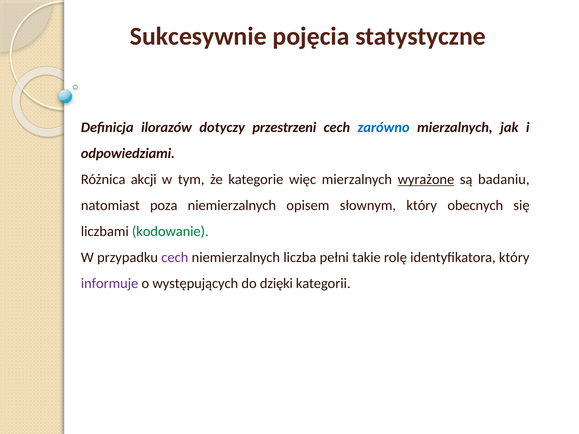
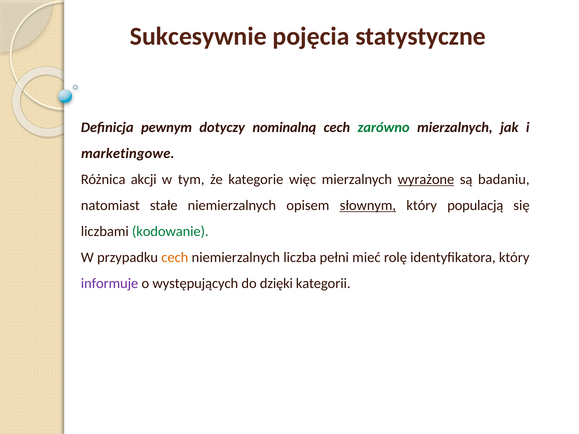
ilorazów: ilorazów -> pewnym
przestrzeni: przestrzeni -> nominalną
zarówno colour: blue -> green
odpowiedziami: odpowiedziami -> marketingowe
poza: poza -> stałe
słownym underline: none -> present
obecnych: obecnych -> populacją
cech at (175, 258) colour: purple -> orange
takie: takie -> mieć
